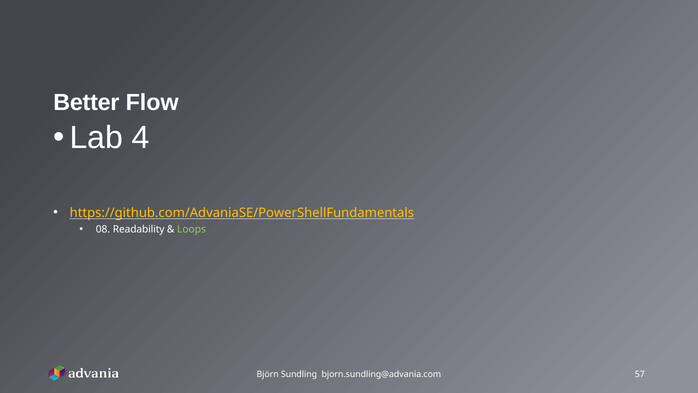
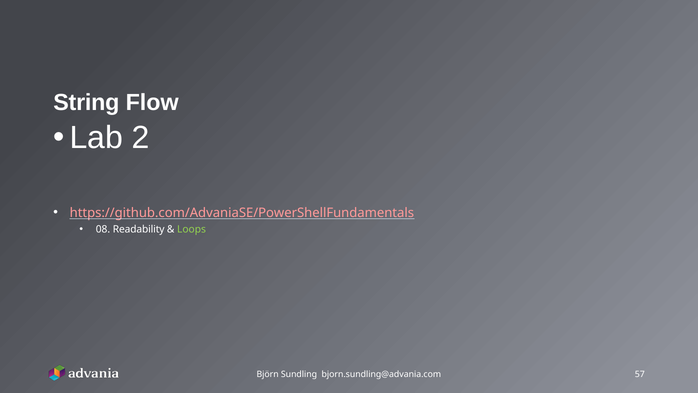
Better: Better -> String
4: 4 -> 2
https://github.com/AdvaniaSE/PowerShellFundamentals colour: yellow -> pink
